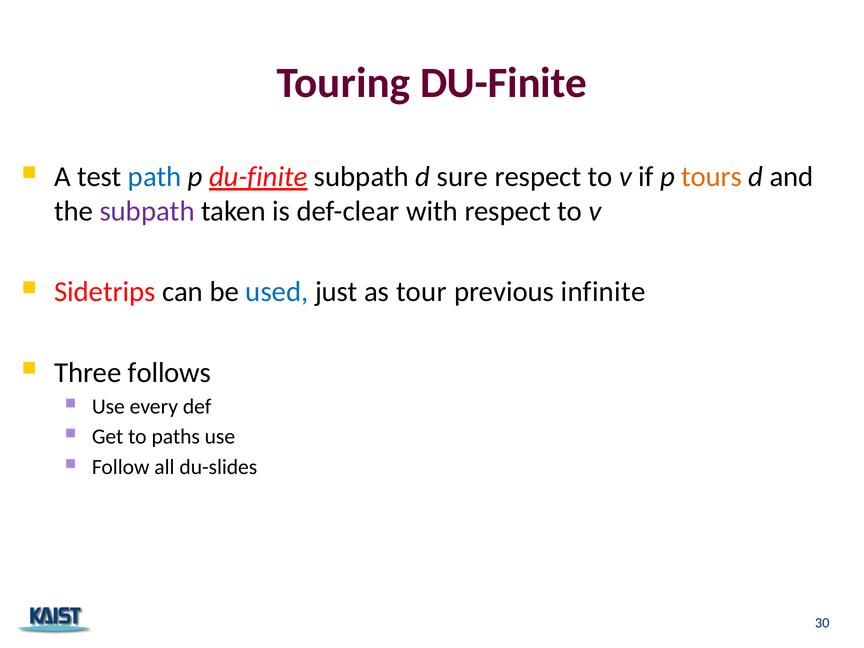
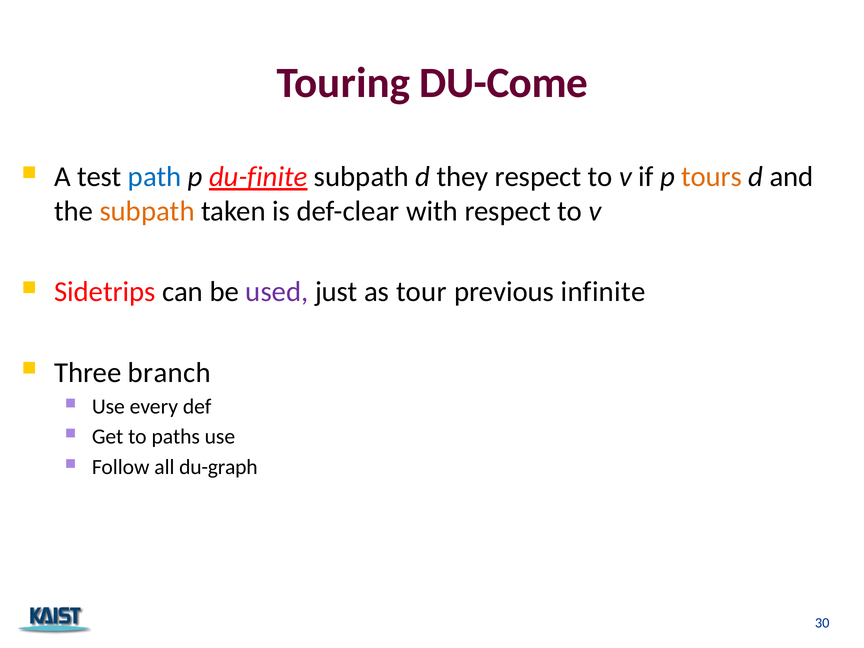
Touring DU-Finite: DU-Finite -> DU-Come
sure: sure -> they
subpath at (147, 211) colour: purple -> orange
used colour: blue -> purple
follows: follows -> branch
du-slides: du-slides -> du-graph
